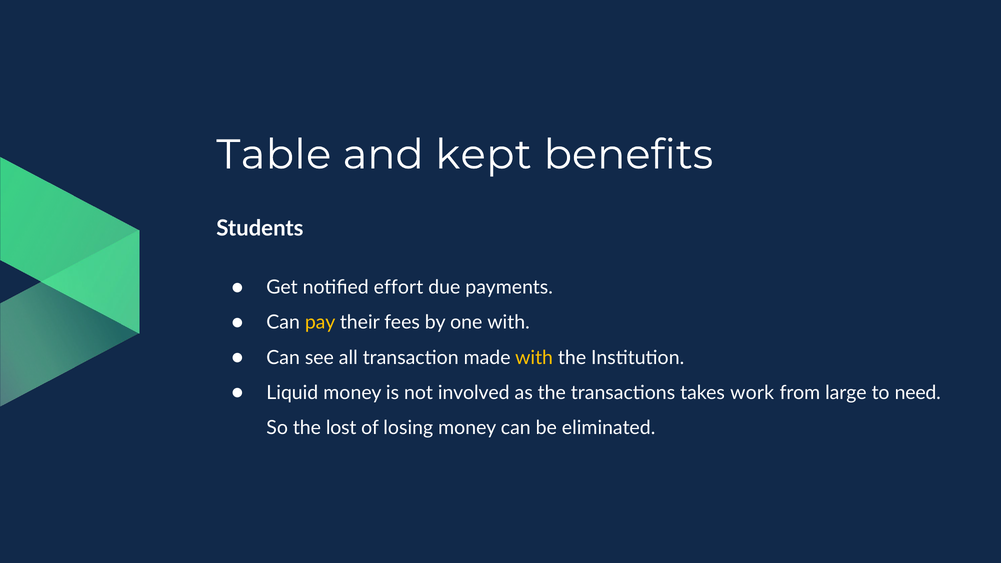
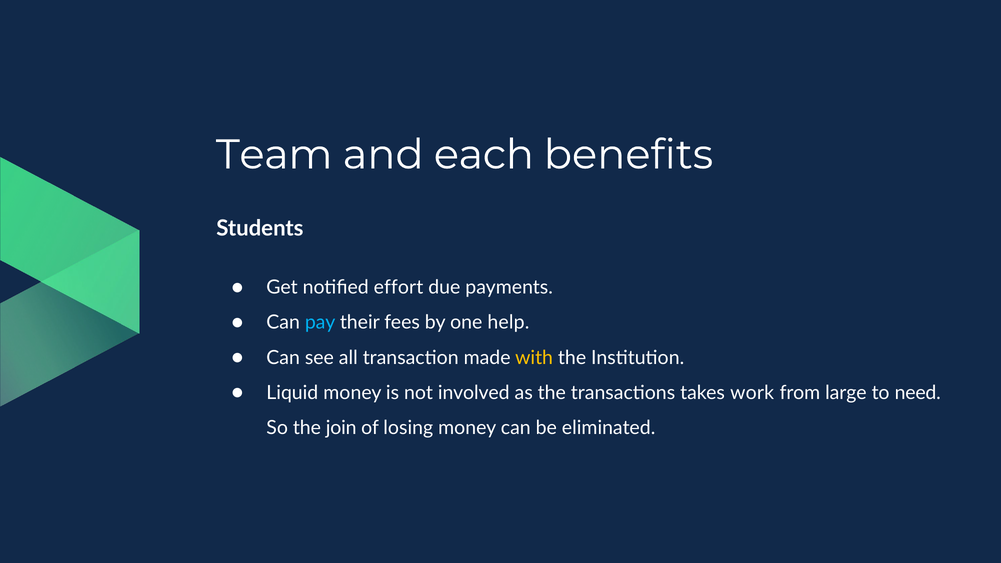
Table: Table -> Team
kept: kept -> each
pay colour: yellow -> light blue
one with: with -> help
lost: lost -> join
